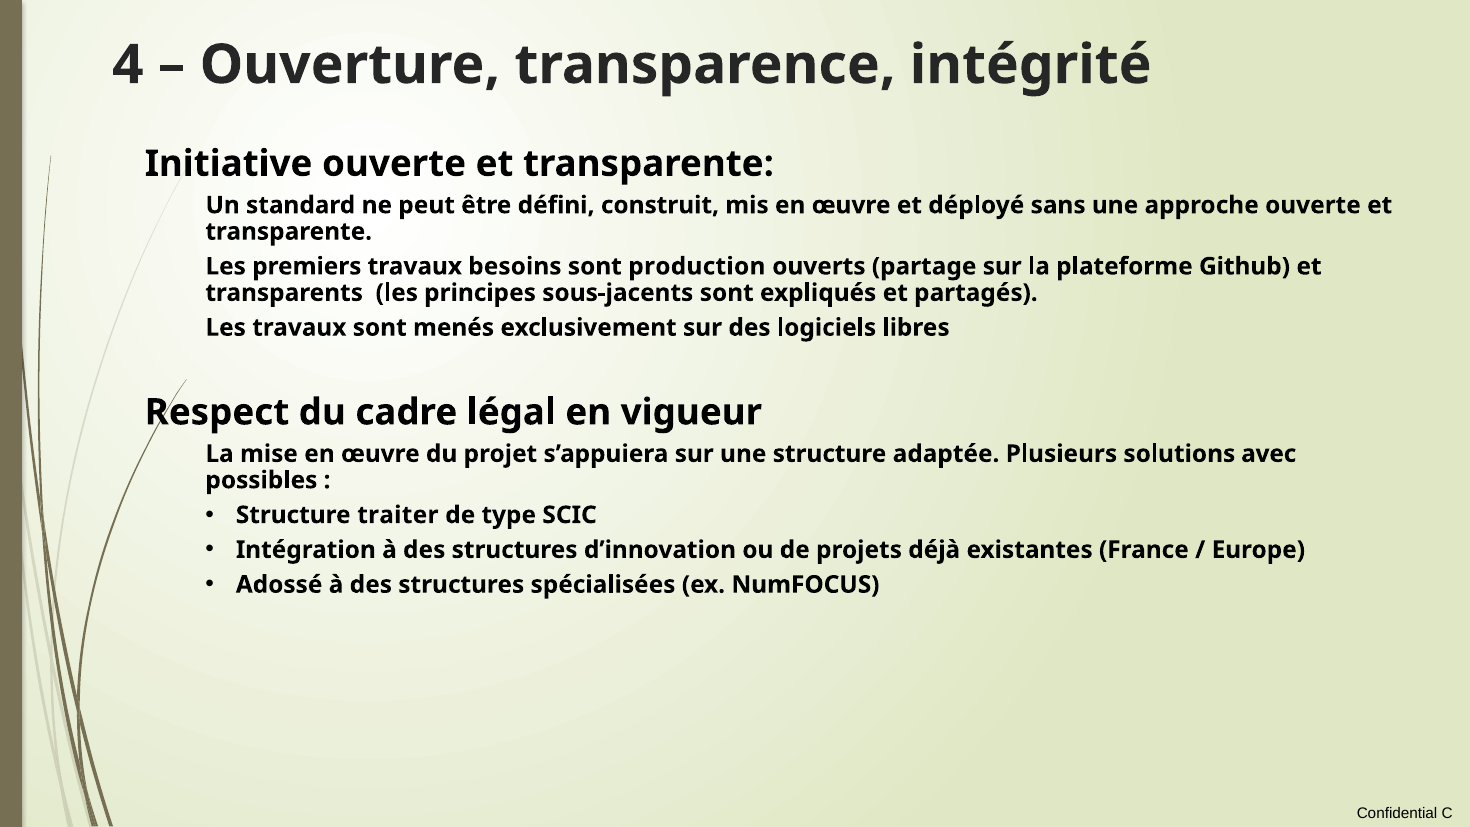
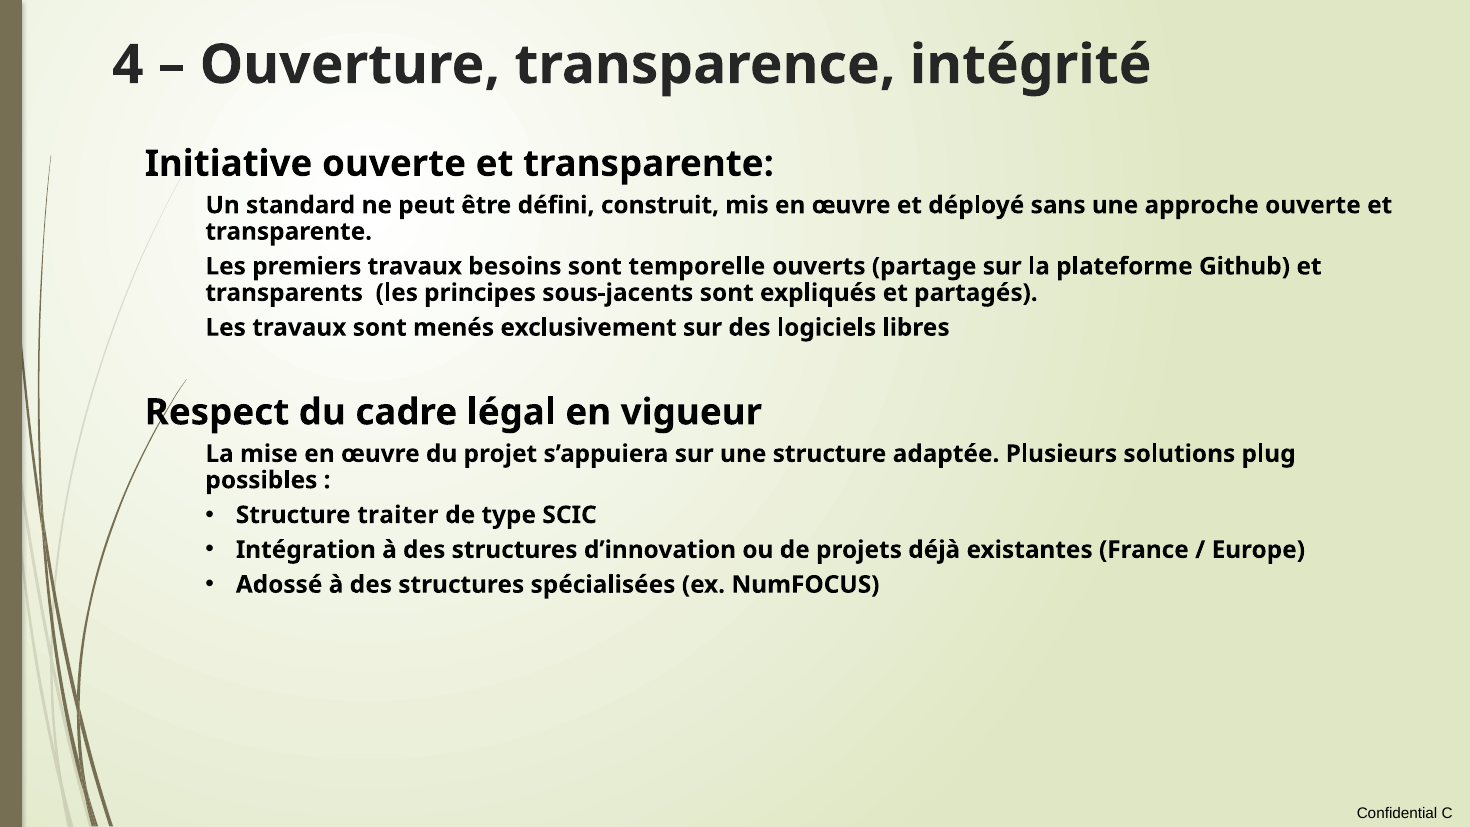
production: production -> temporelle
avec: avec -> plug
